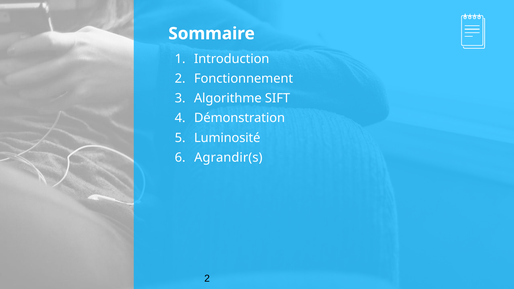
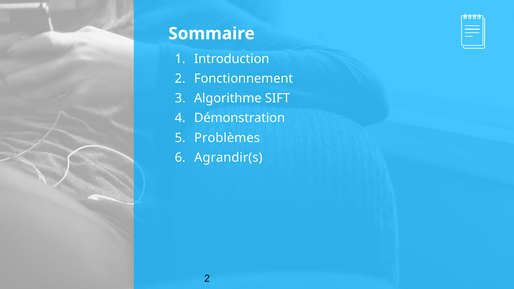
Luminosité: Luminosité -> Problèmes
